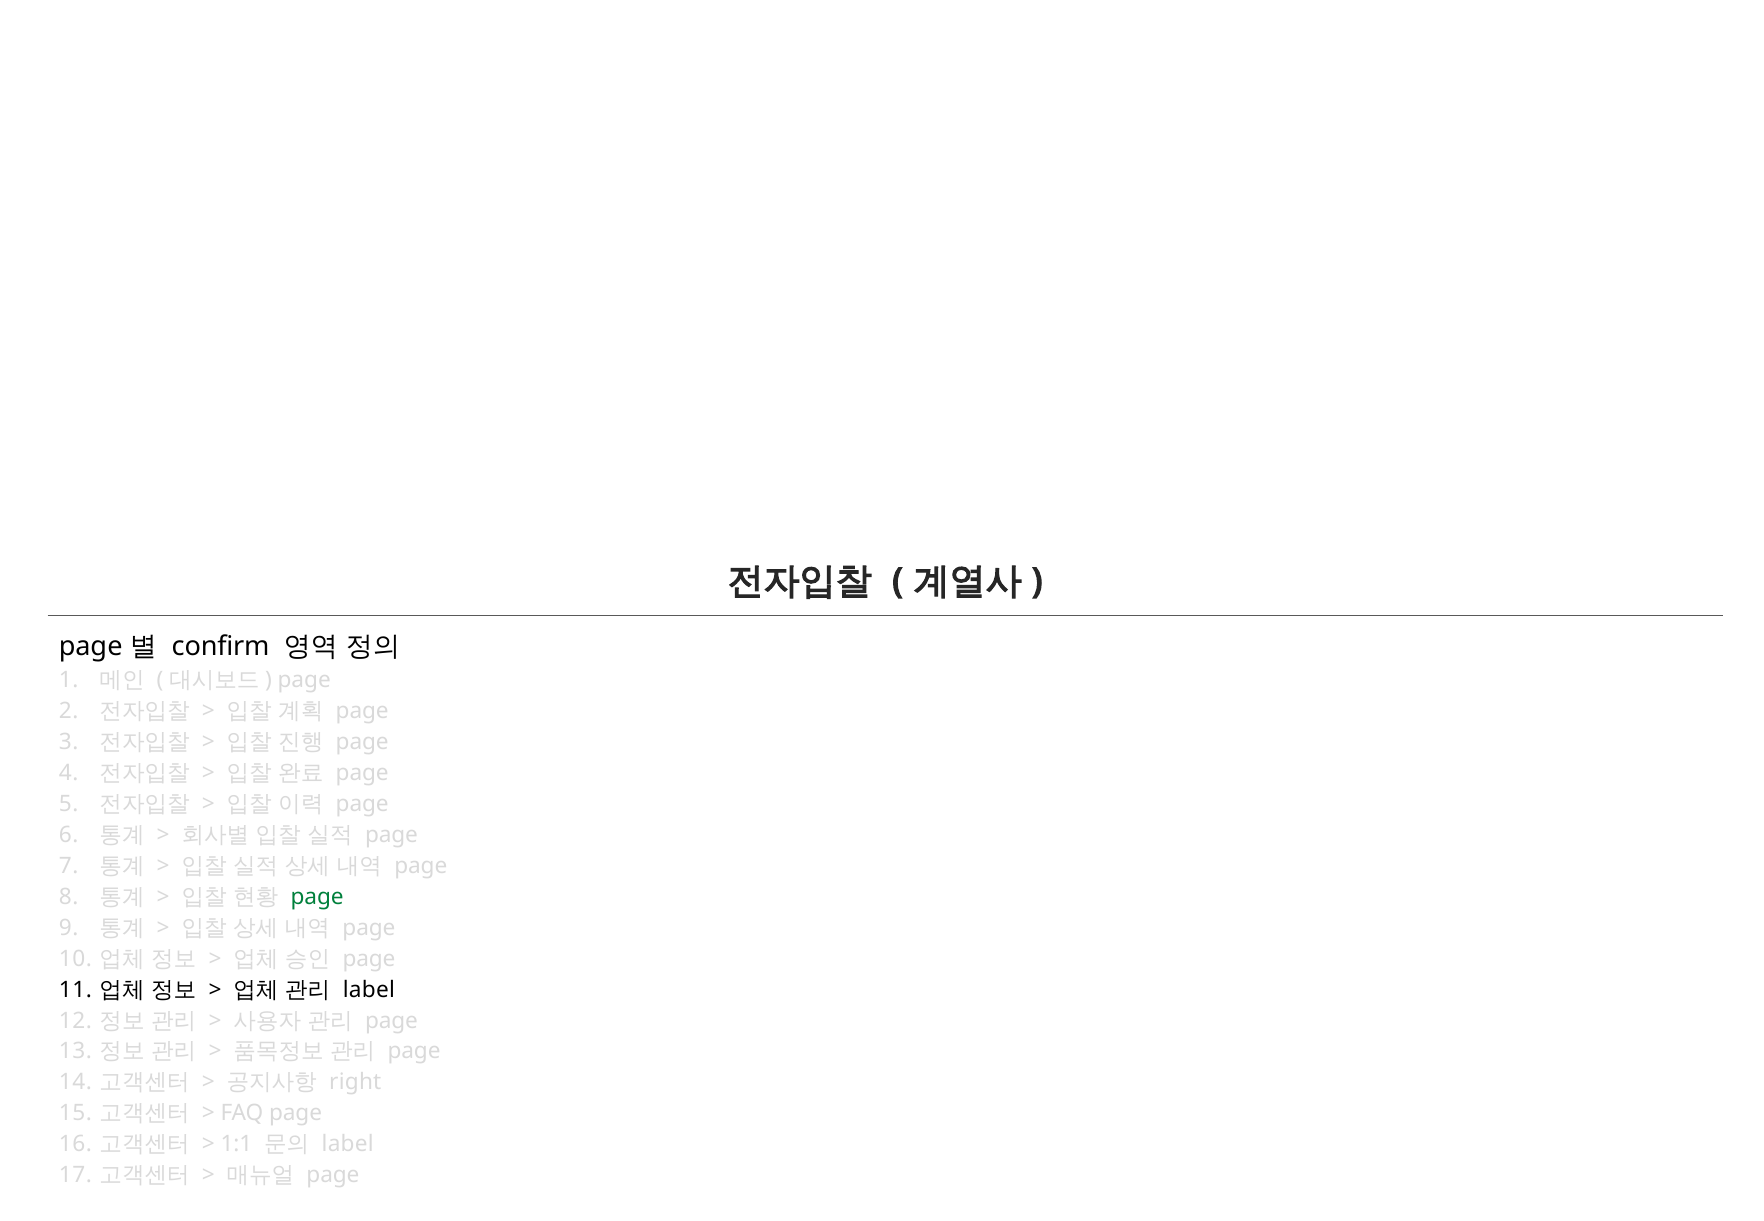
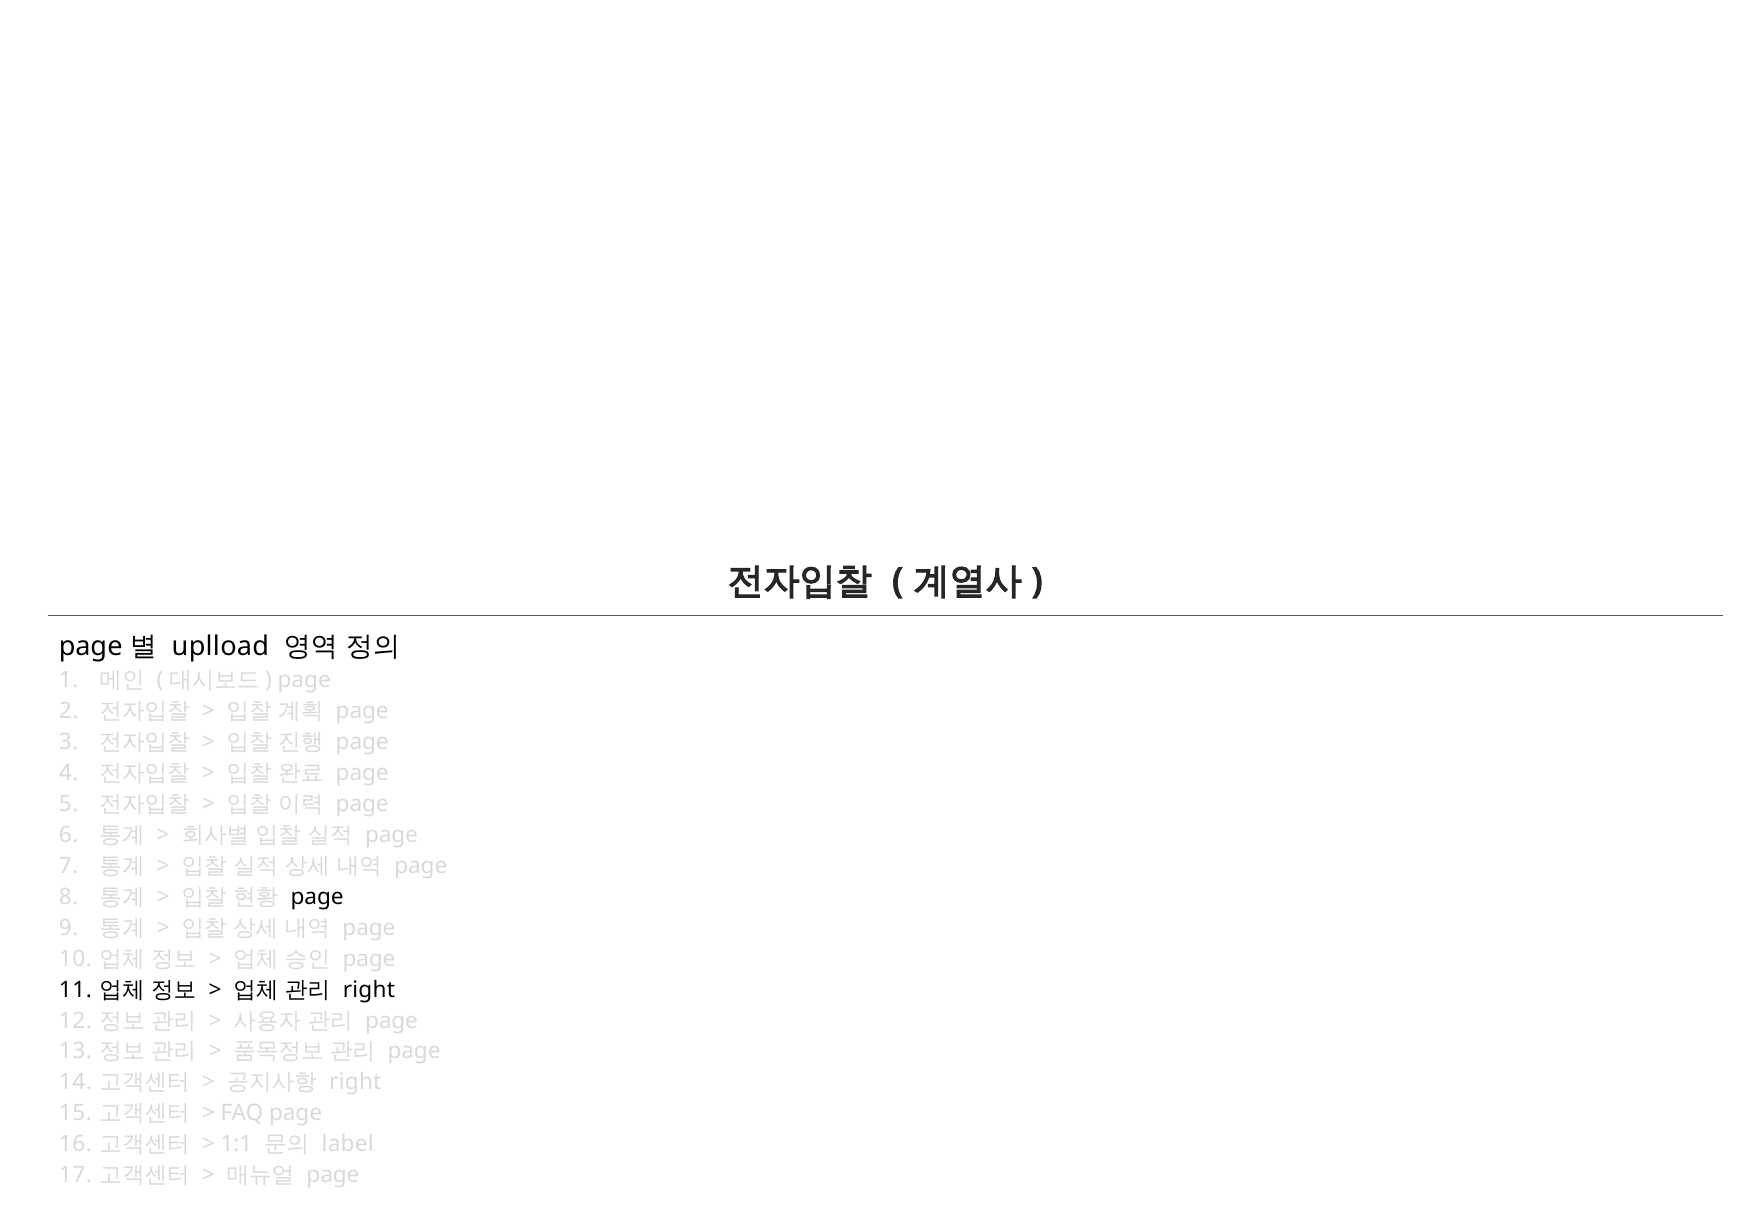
confirm: confirm -> uplload
page at (317, 897) colour: green -> black
label at (369, 990): label -> right
